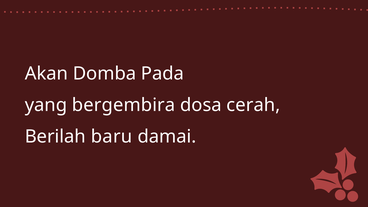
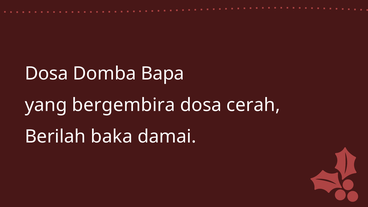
Akan at (46, 74): Akan -> Dosa
Pada: Pada -> Bapa
baru: baru -> baka
